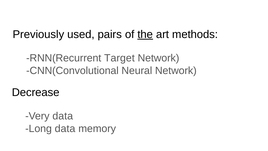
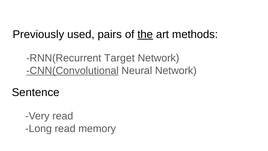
CNN(Convolutional underline: none -> present
Decrease: Decrease -> Sentence
Very data: data -> read
Long data: data -> read
